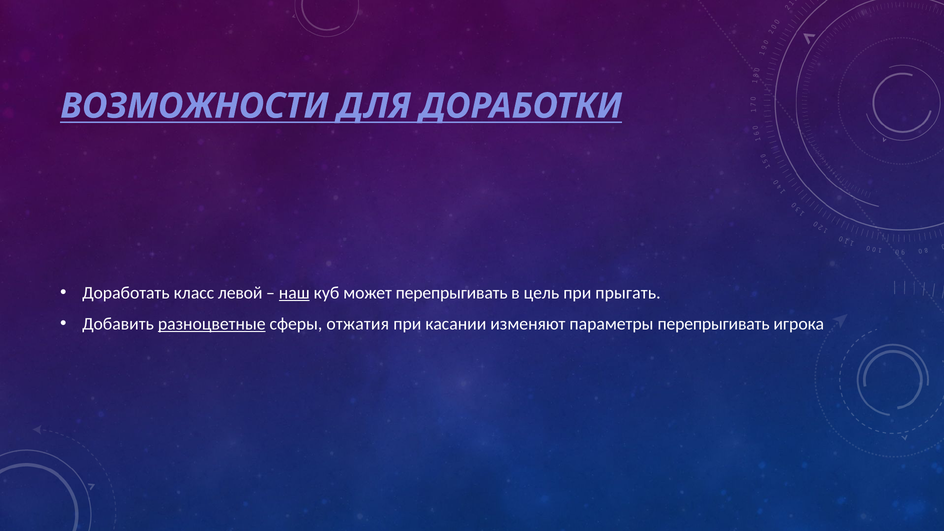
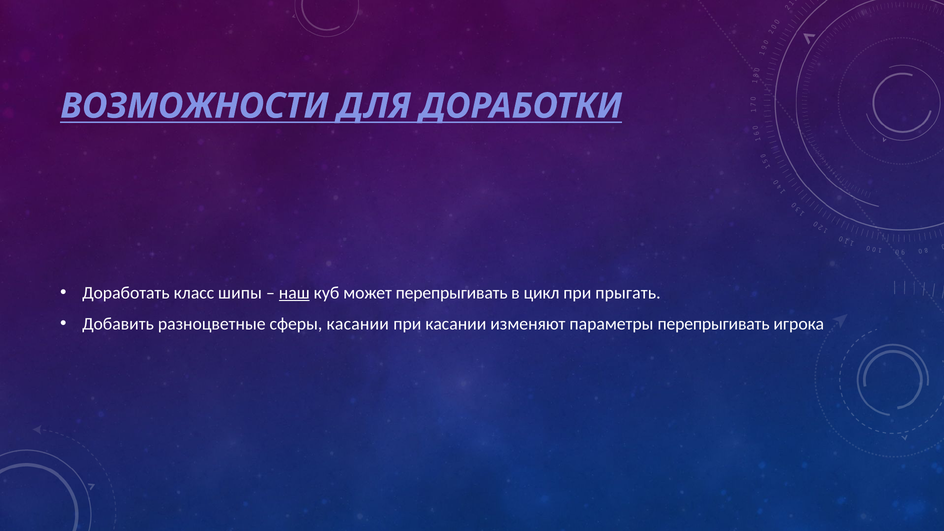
левой: левой -> шипы
цель: цель -> цикл
разноцветные underline: present -> none
сферы отжатия: отжатия -> касании
